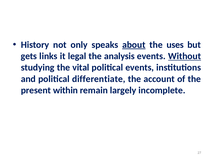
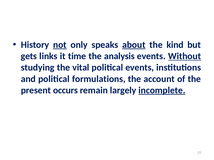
not underline: none -> present
uses: uses -> kind
legal: legal -> time
differentiate: differentiate -> formulations
within: within -> occurs
incomplete underline: none -> present
